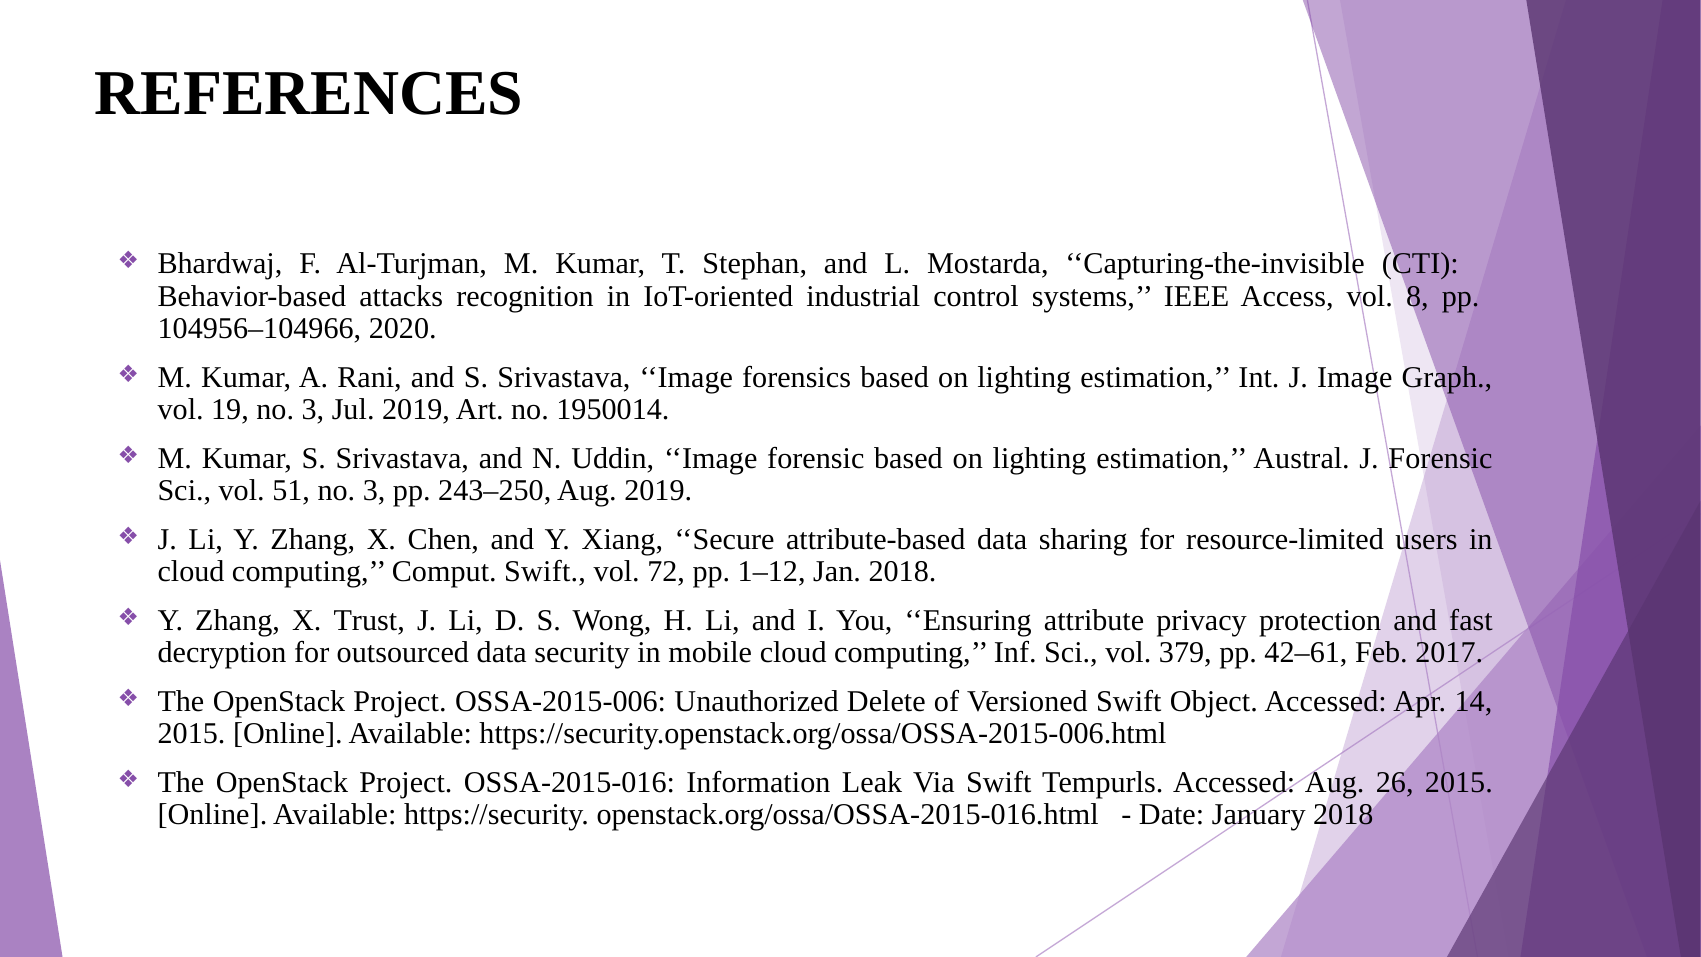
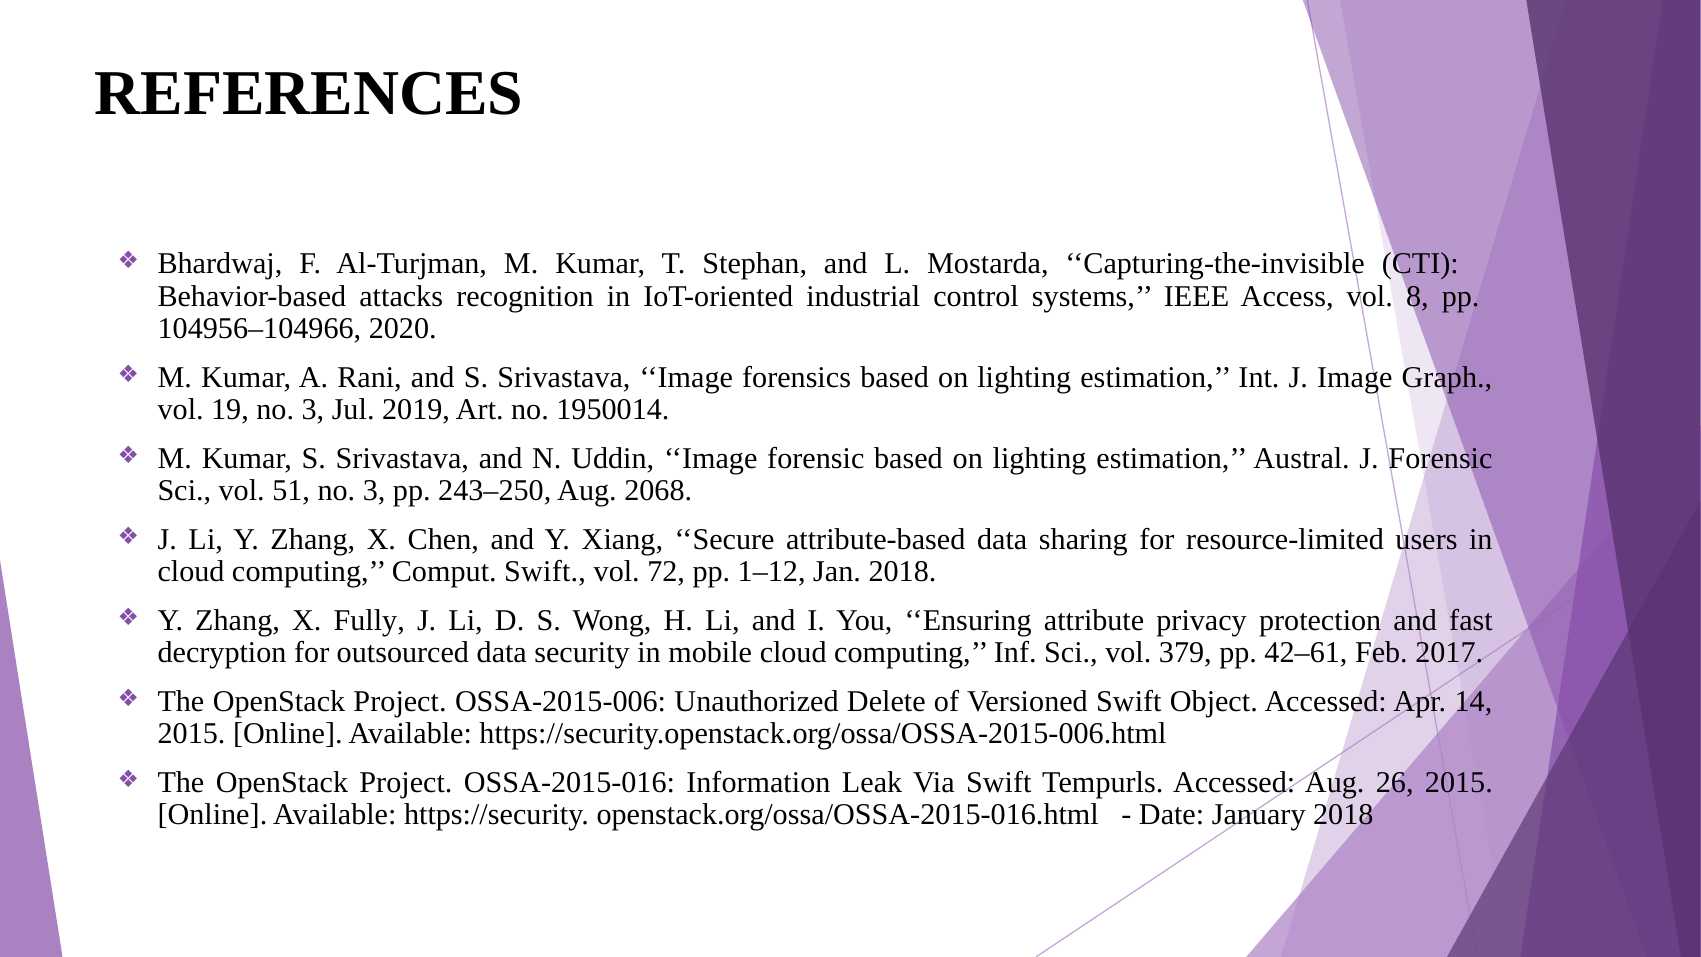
Aug 2019: 2019 -> 2068
Trust: Trust -> Fully
